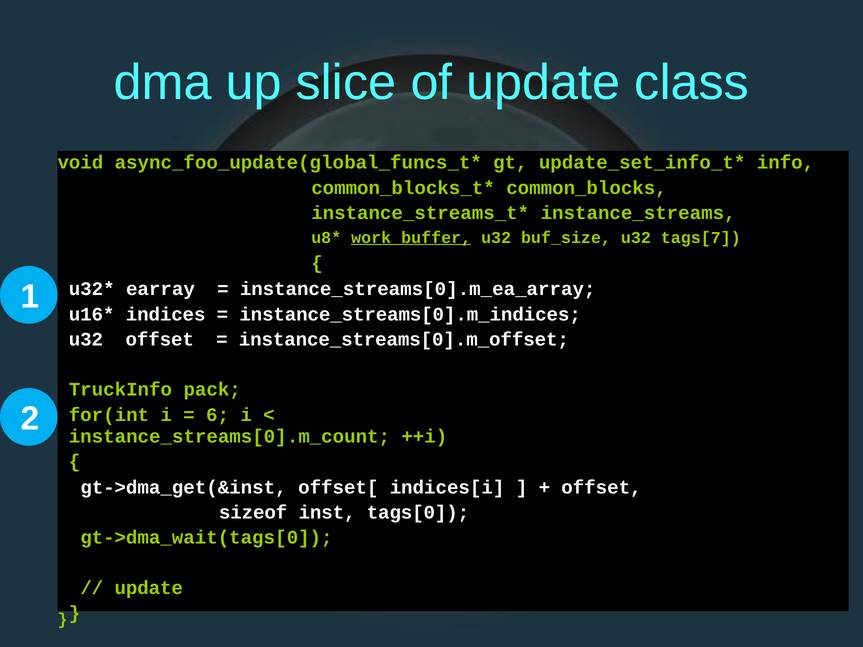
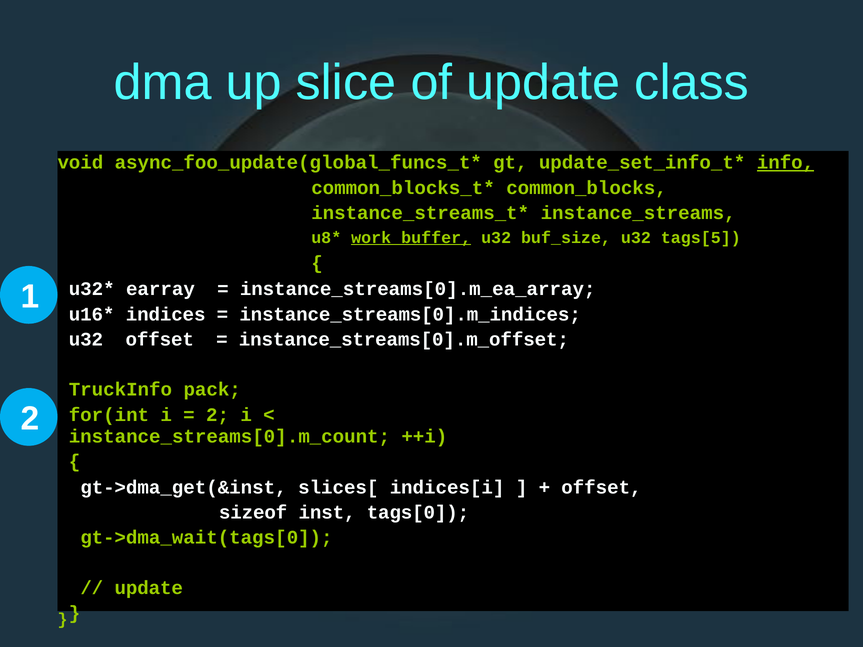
info underline: none -> present
tags[7: tags[7 -> tags[5
6 at (218, 415): 6 -> 2
offset[: offset[ -> slices[
